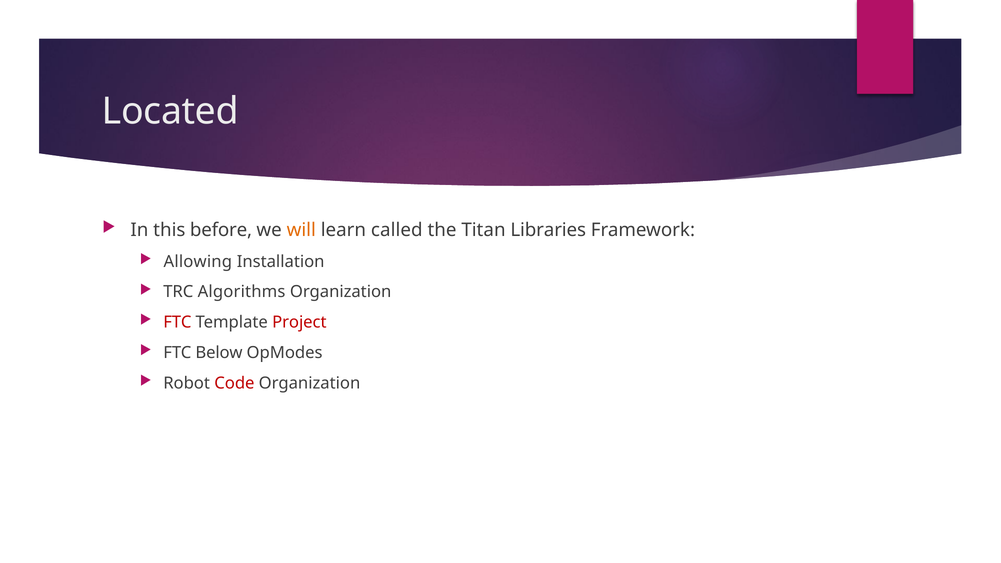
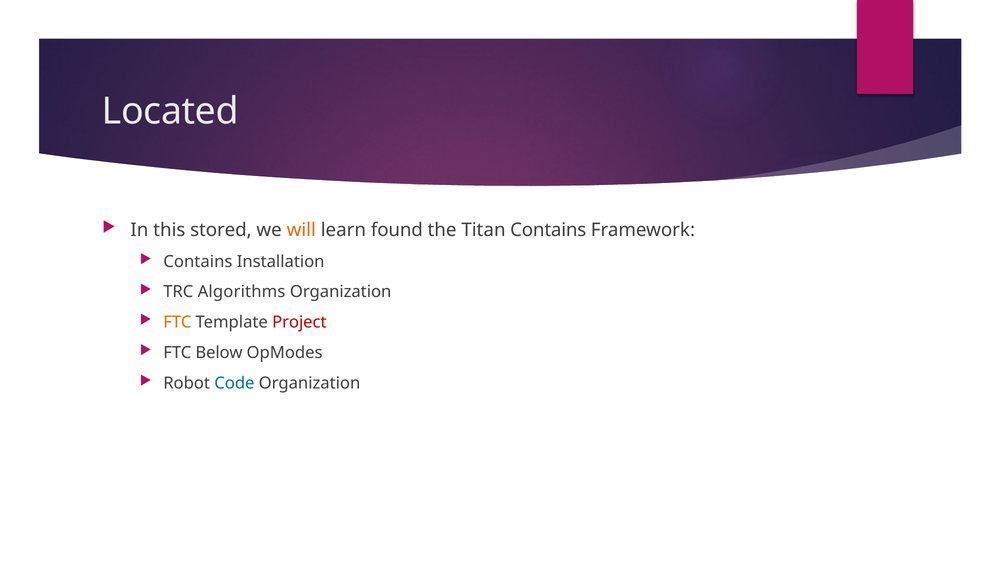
before: before -> stored
called: called -> found
Titan Libraries: Libraries -> Contains
Allowing at (198, 262): Allowing -> Contains
FTC at (177, 322) colour: red -> orange
Code colour: red -> blue
